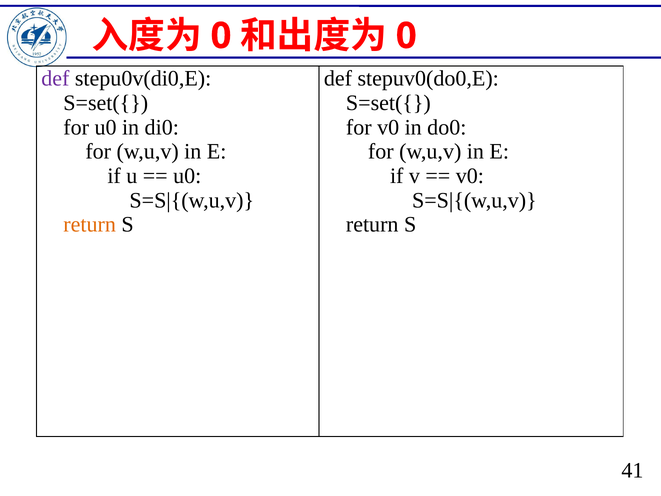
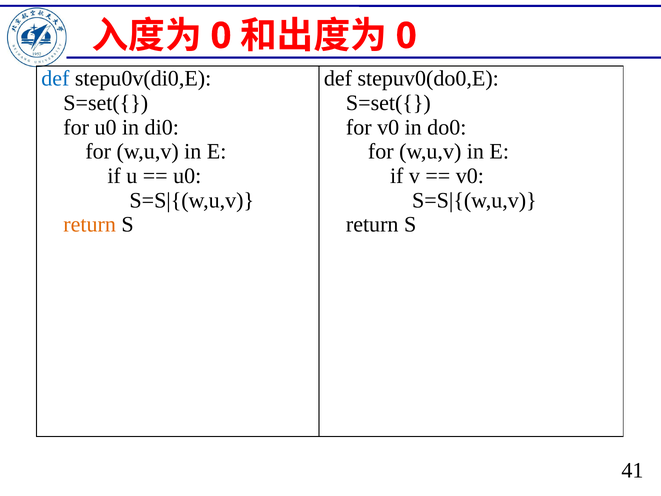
def at (55, 78) colour: purple -> blue
